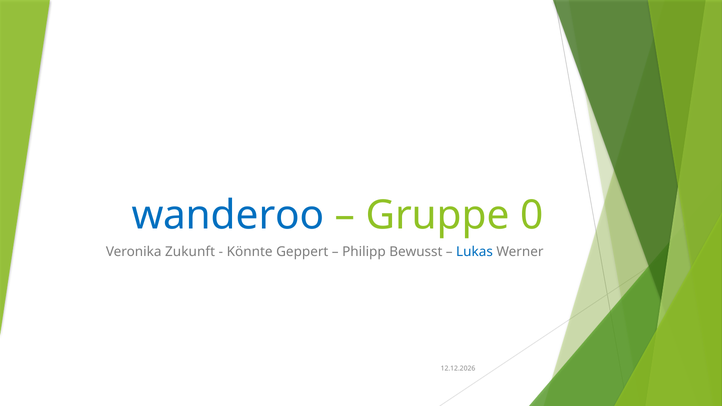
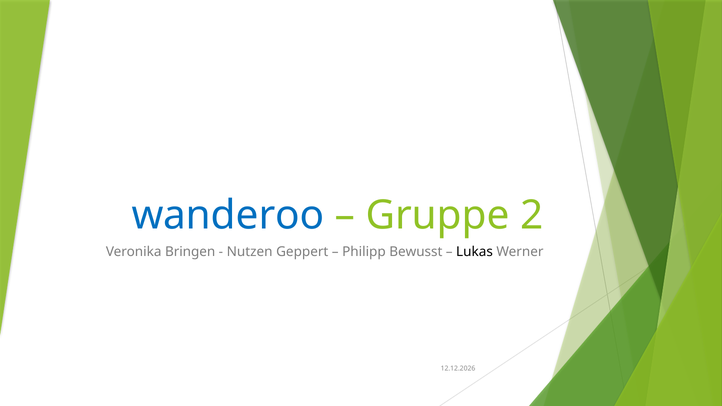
0: 0 -> 2
Zukunft: Zukunft -> Bringen
Könnte: Könnte -> Nutzen
Lukas colour: blue -> black
